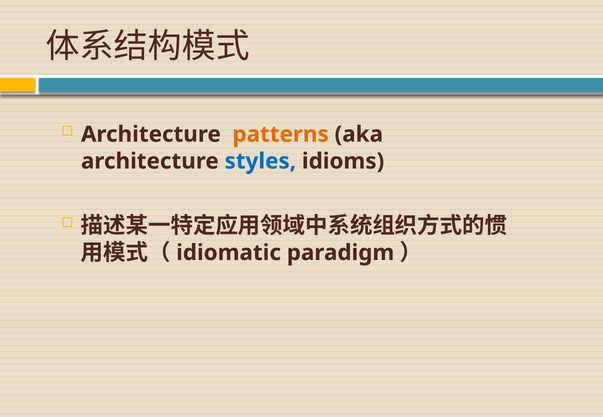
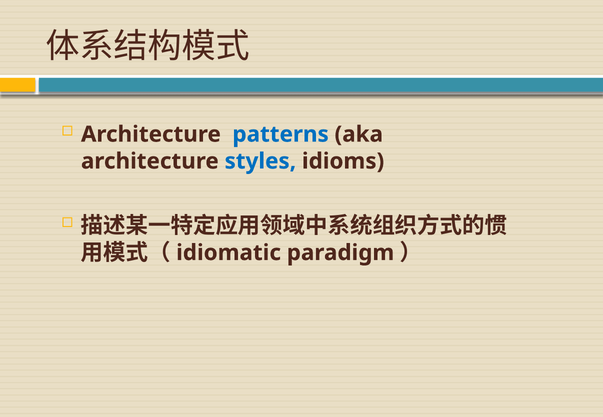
patterns colour: orange -> blue
